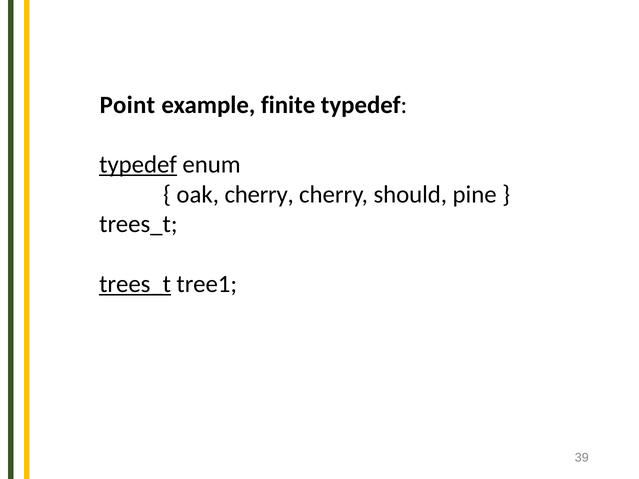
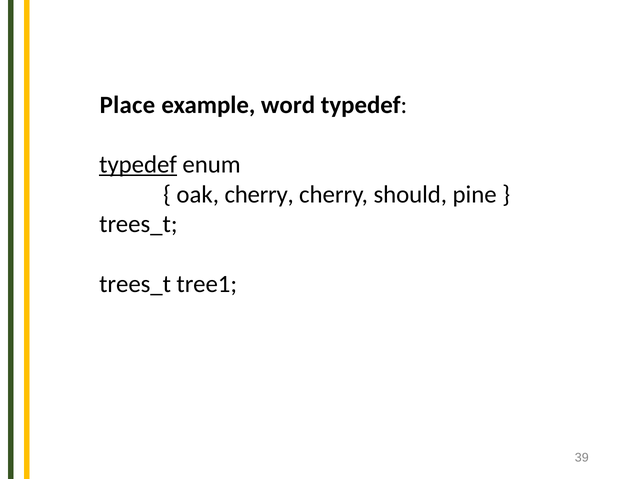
Point: Point -> Place
finite: finite -> word
trees_t at (135, 284) underline: present -> none
